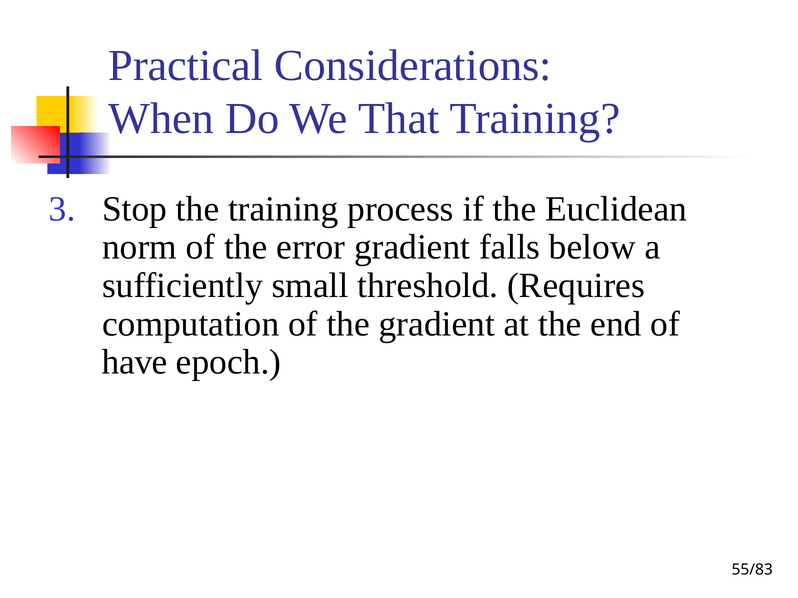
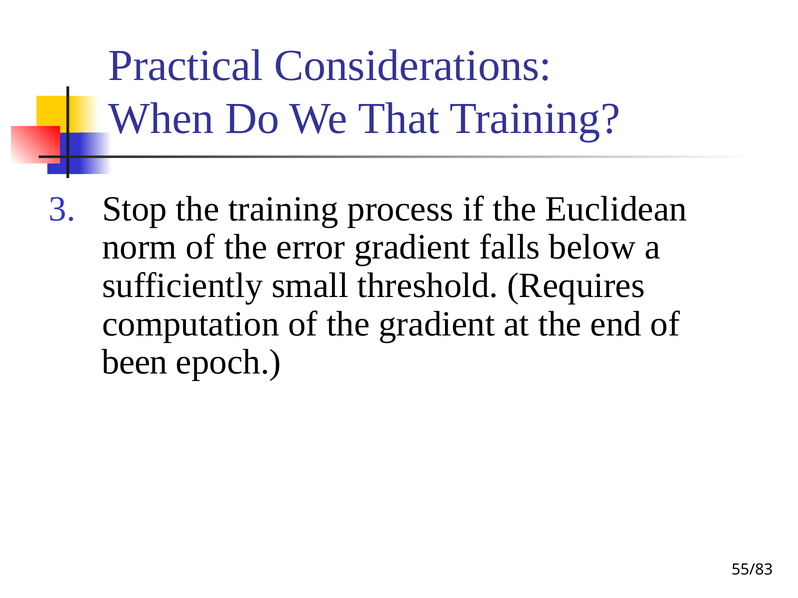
have: have -> been
